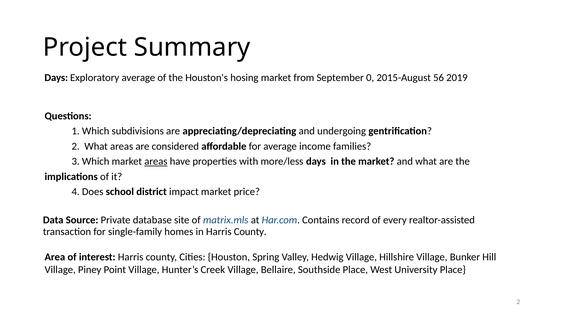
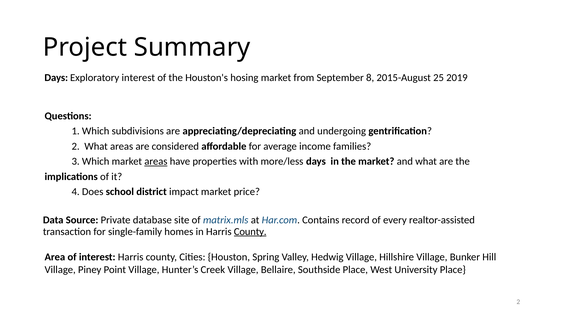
Exploratory average: average -> interest
0: 0 -> 8
56: 56 -> 25
County at (250, 232) underline: none -> present
